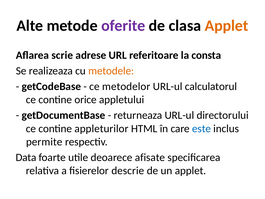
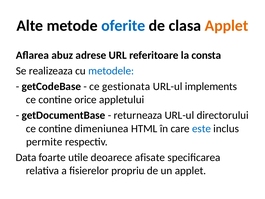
oferite colour: purple -> blue
scrie: scrie -> abuz
metodele colour: orange -> blue
metodelor: metodelor -> gestionata
calculatorul: calculatorul -> implements
appleturilor: appleturilor -> dimeniunea
descrie: descrie -> propriu
